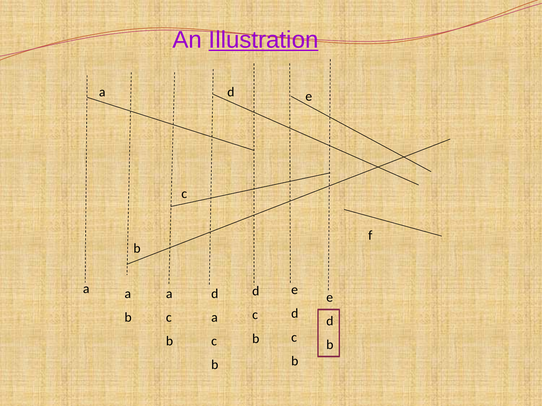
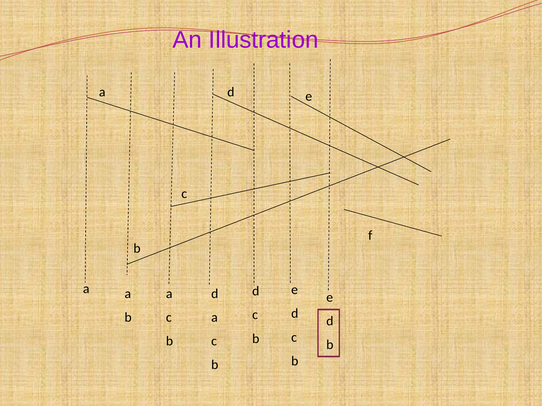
Illustration underline: present -> none
